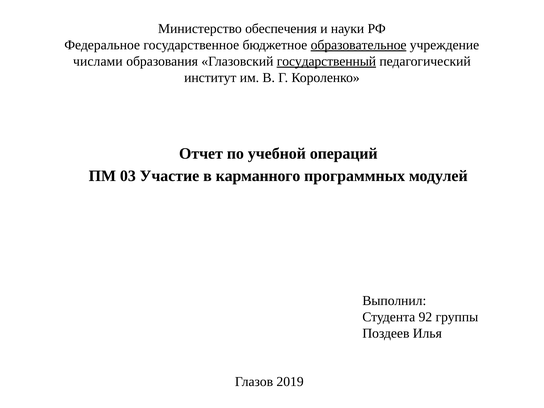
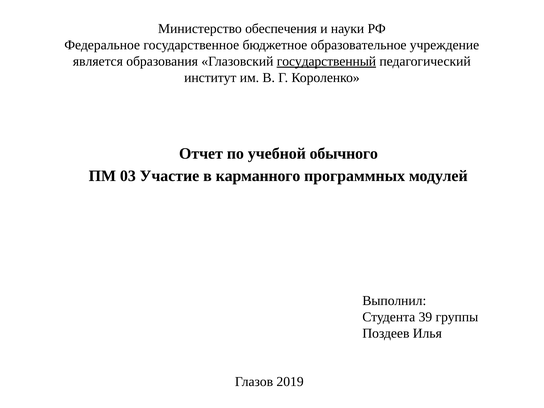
образовательное underline: present -> none
числами: числами -> является
операций: операций -> обычного
92: 92 -> 39
